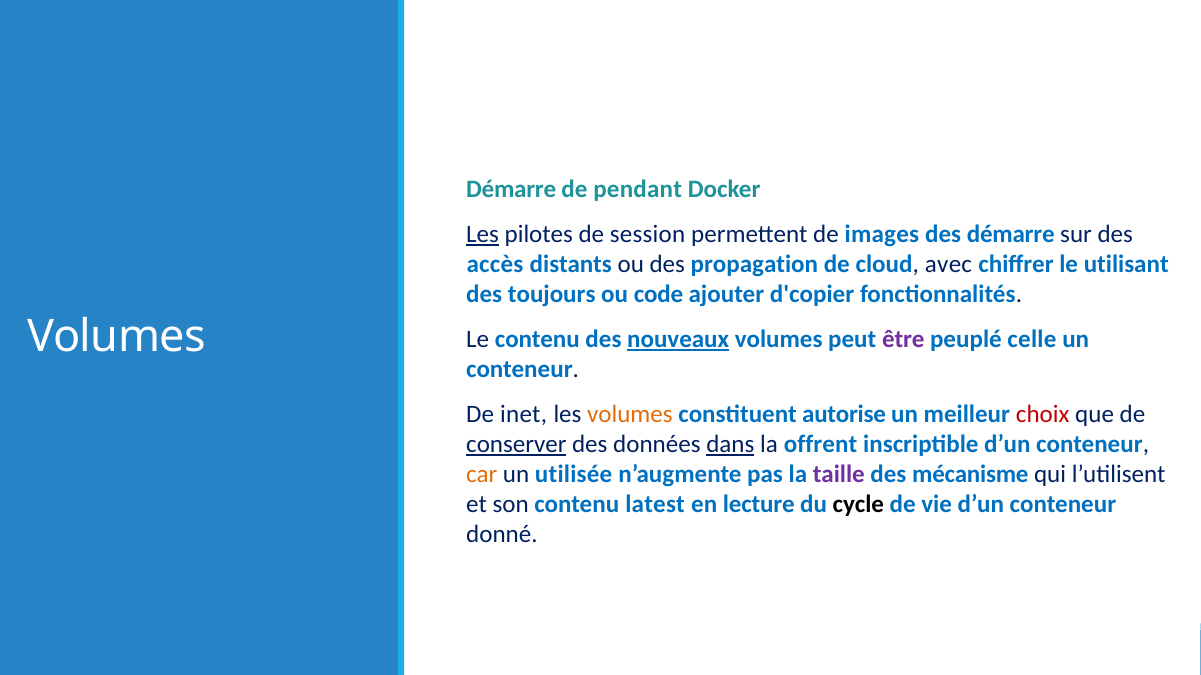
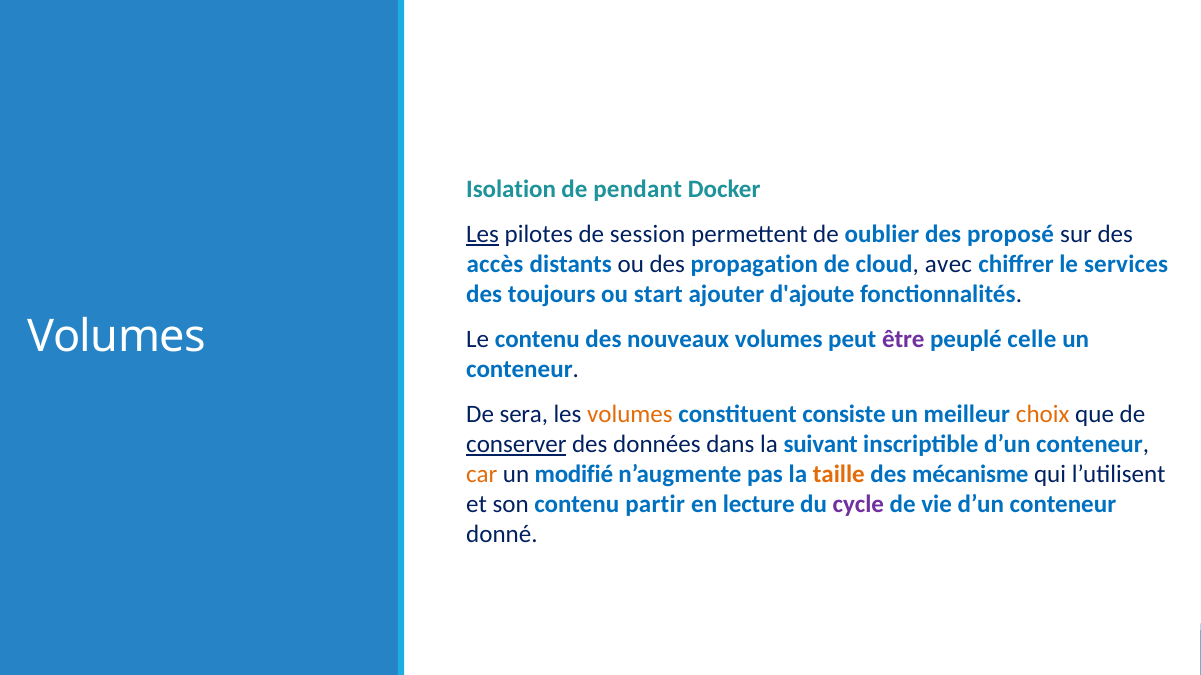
Démarre at (511, 189): Démarre -> Isolation
images: images -> oublier
des démarre: démarre -> proposé
utilisant: utilisant -> services
code: code -> start
d'copier: d'copier -> d'ajoute
nouveaux underline: present -> none
inet: inet -> sera
autorise: autorise -> consiste
choix colour: red -> orange
dans underline: present -> none
offrent: offrent -> suivant
utilisée: utilisée -> modifié
taille colour: purple -> orange
latest: latest -> partir
cycle colour: black -> purple
